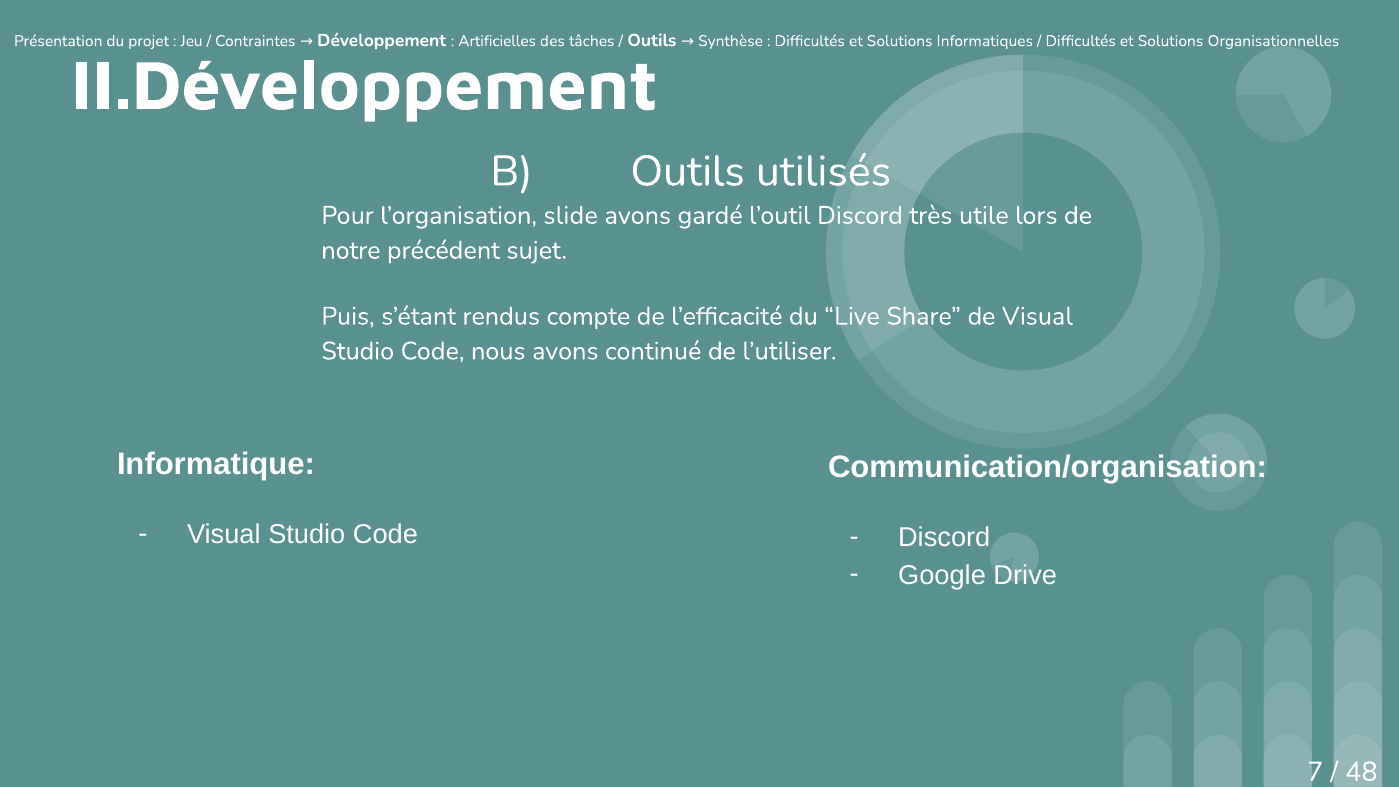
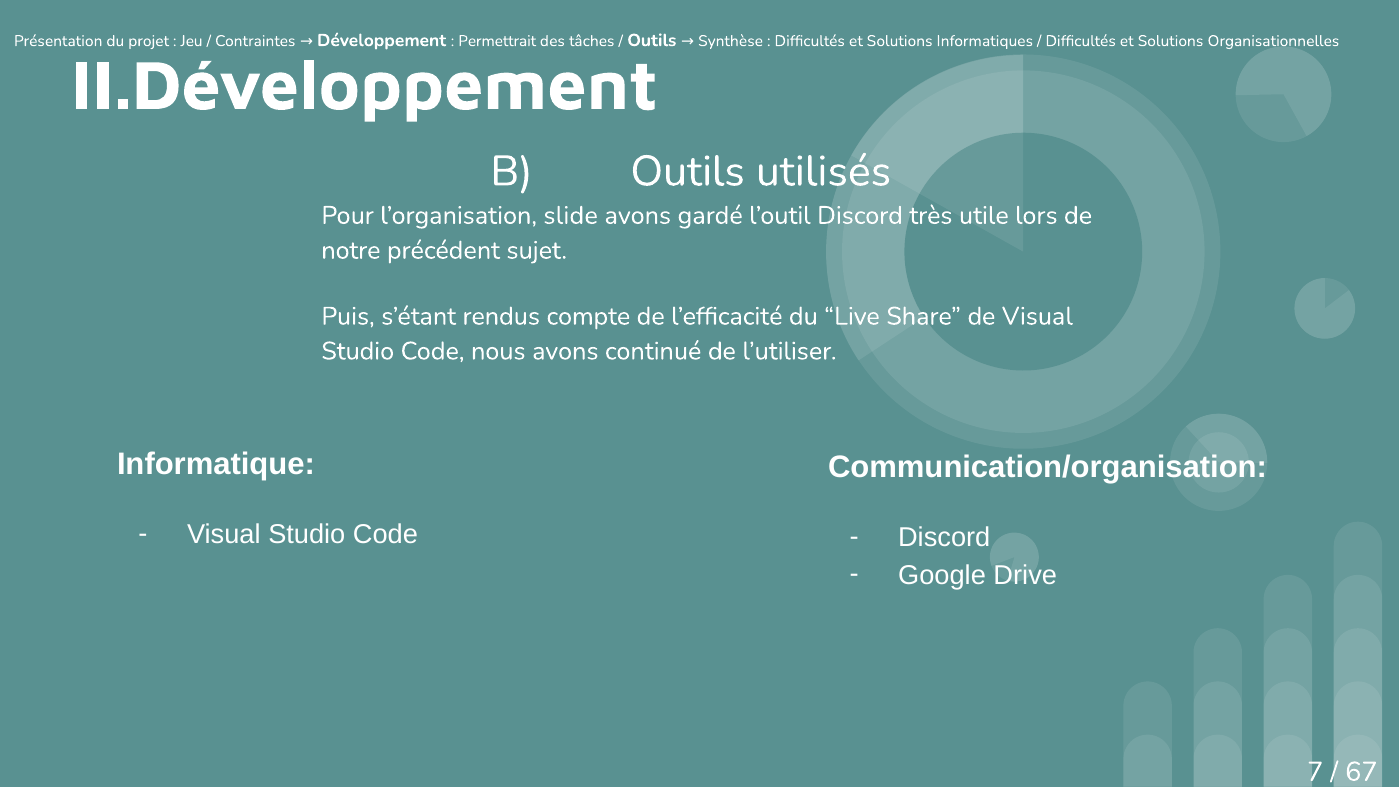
Artificielles: Artificielles -> Permettrait
48: 48 -> 67
